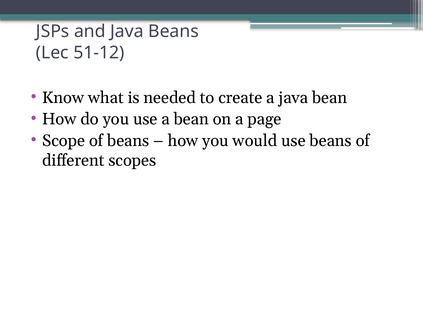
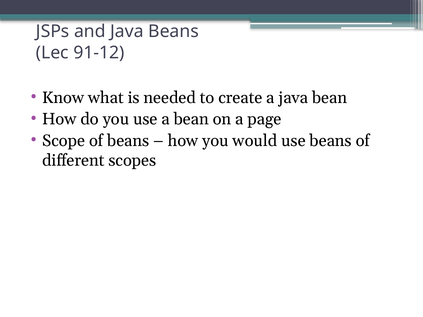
51-12: 51-12 -> 91-12
